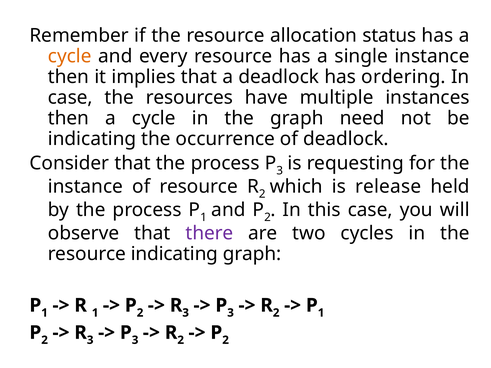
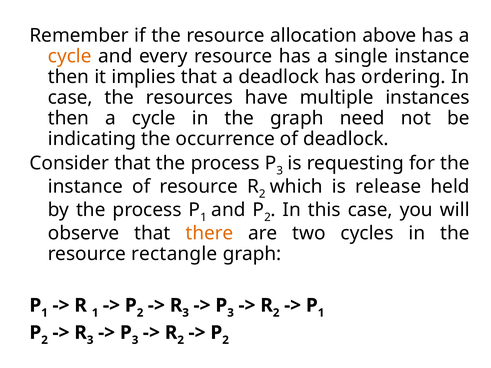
status: status -> above
there colour: purple -> orange
resource indicating: indicating -> rectangle
